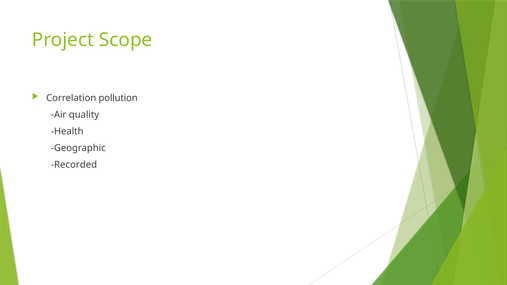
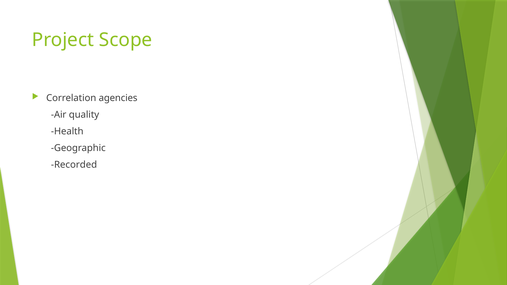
pollution: pollution -> agencies
